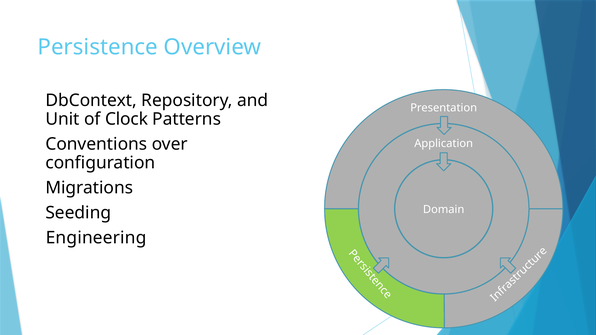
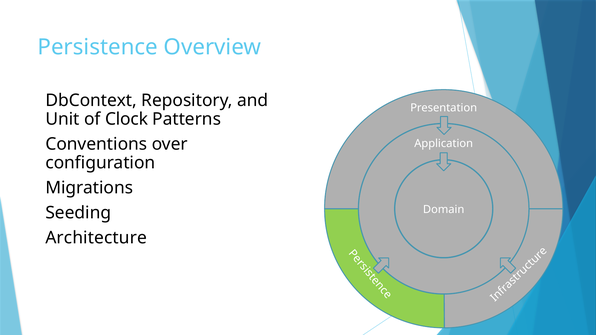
Engineering: Engineering -> Architecture
